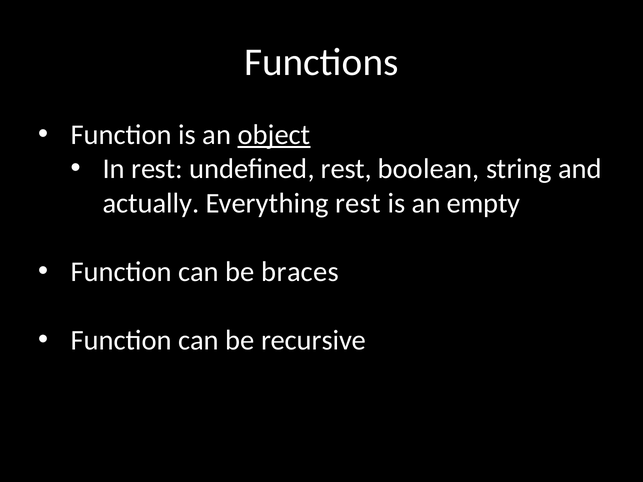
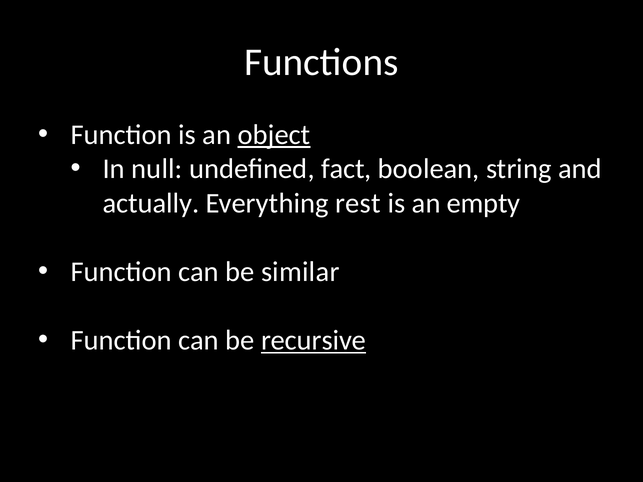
In rest: rest -> null
undefined rest: rest -> fact
braces: braces -> similar
recursive underline: none -> present
